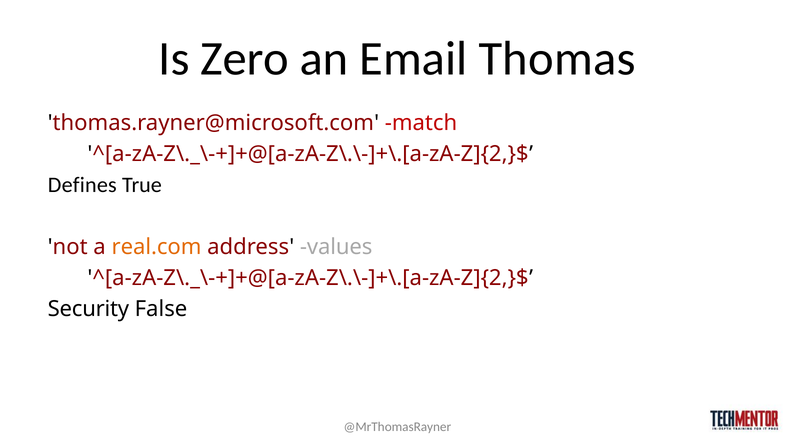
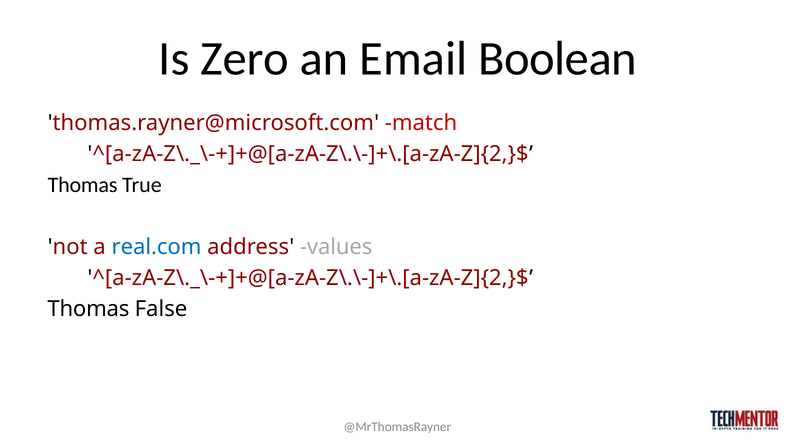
Thomas: Thomas -> Boolean
Defines at (82, 185): Defines -> Thomas
real.com colour: orange -> blue
Security at (88, 309): Security -> Thomas
